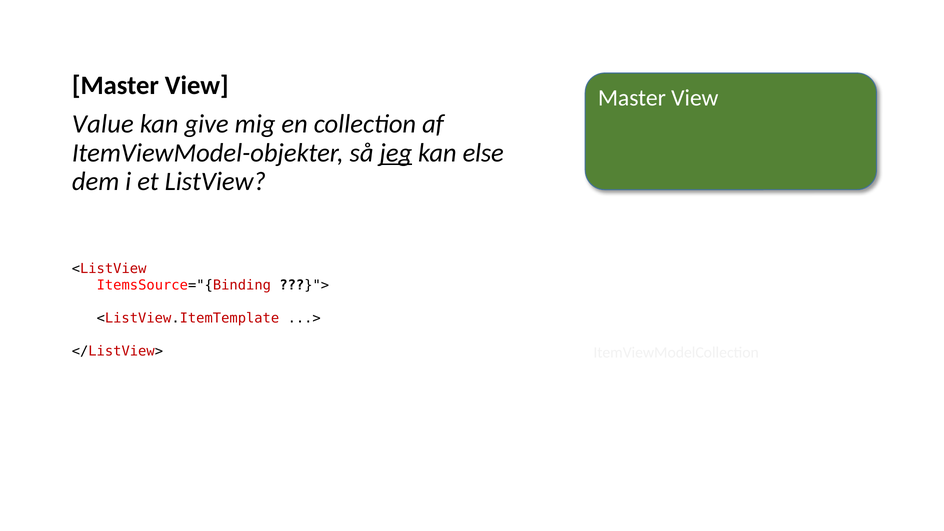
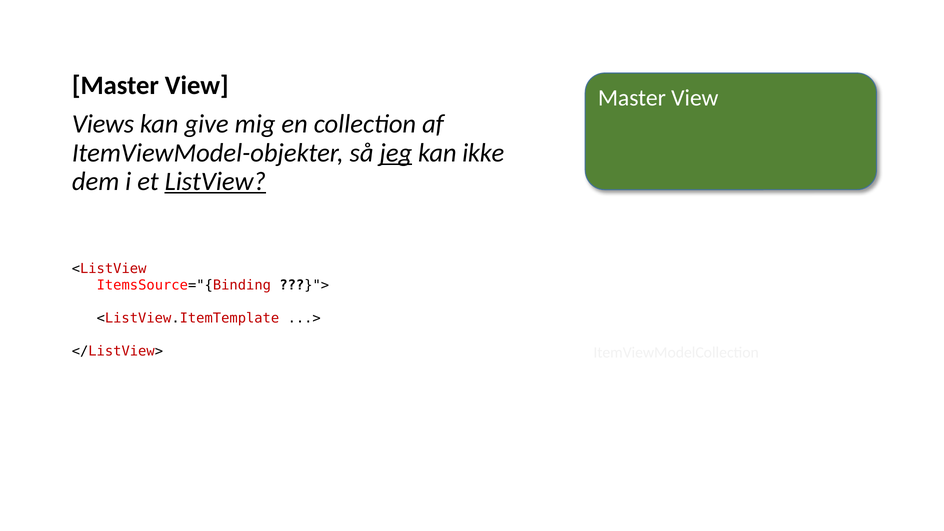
Value: Value -> Views
else: else -> ikke
ListView underline: none -> present
